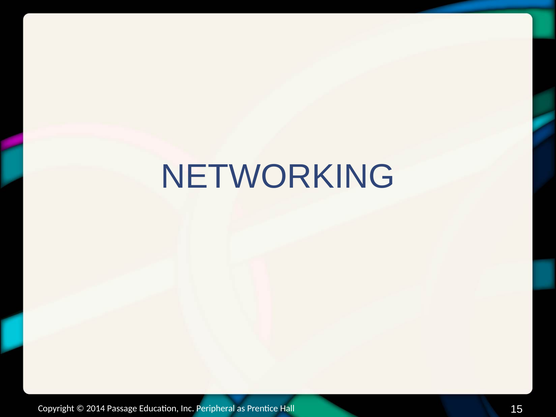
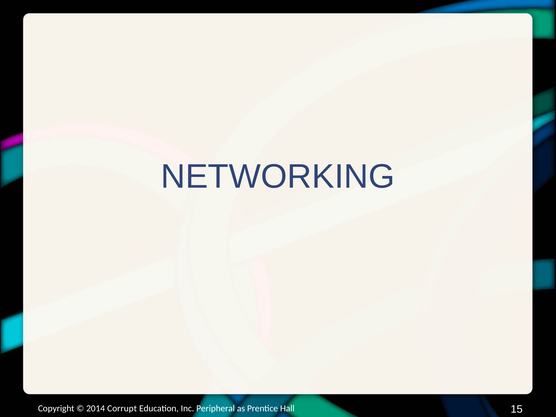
Passage: Passage -> Corrupt
